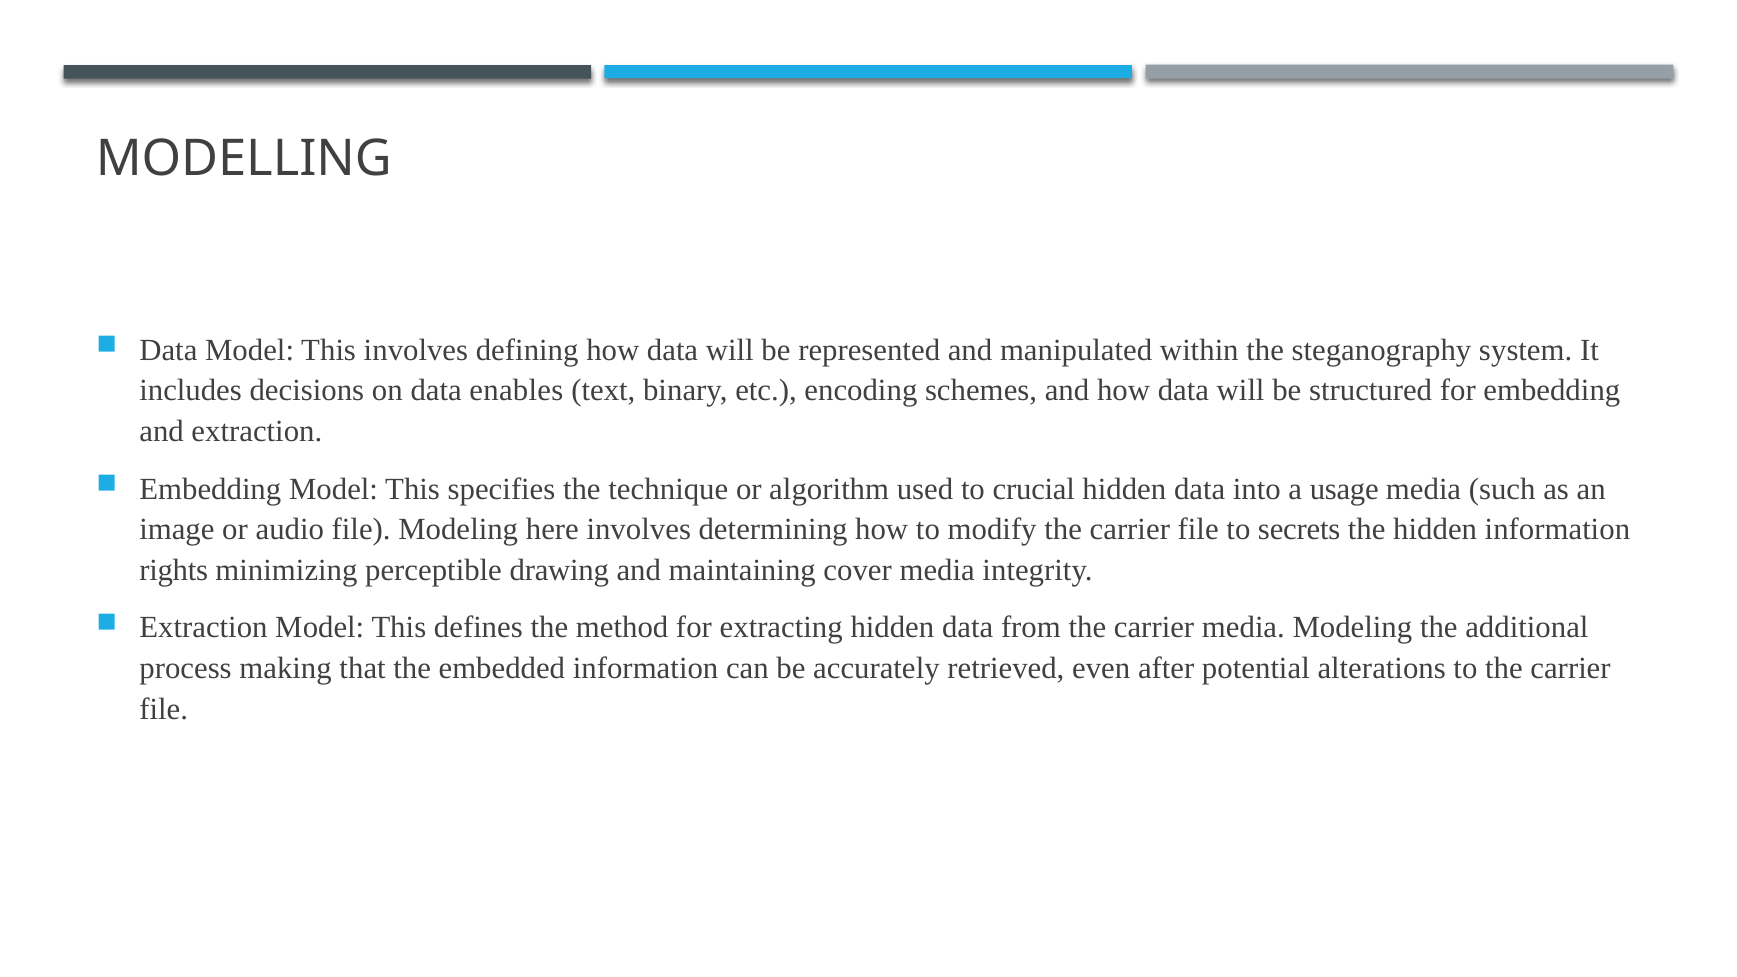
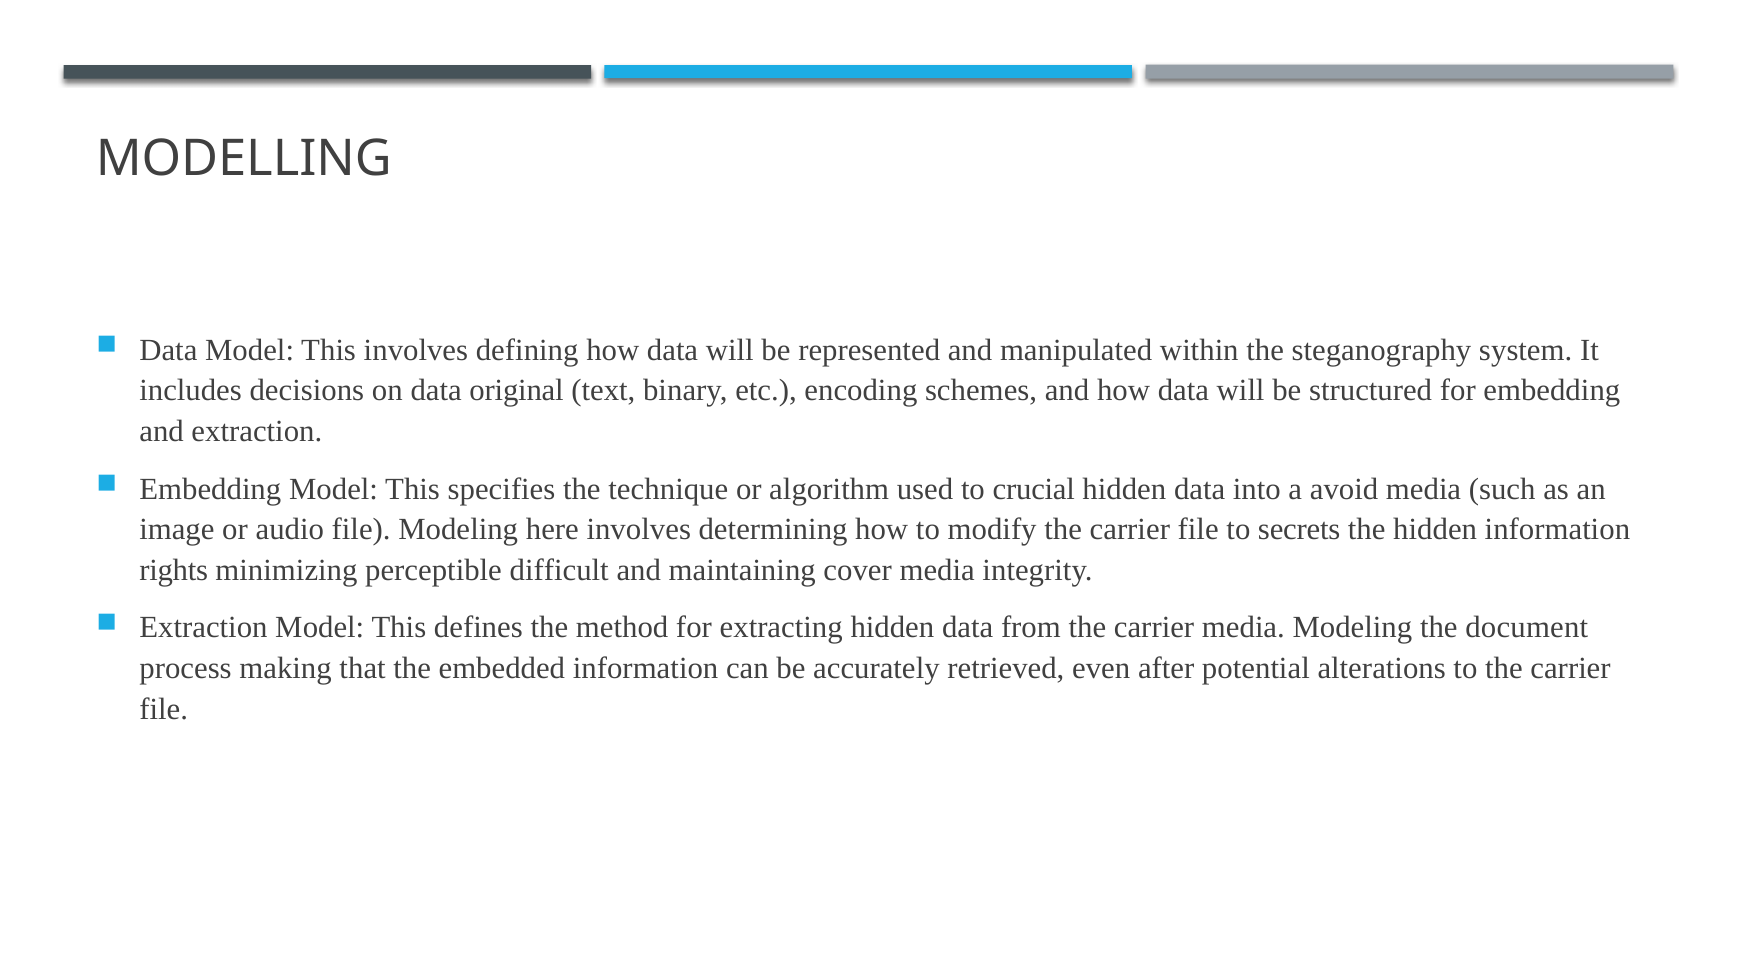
enables: enables -> original
usage: usage -> avoid
drawing: drawing -> difficult
additional: additional -> document
